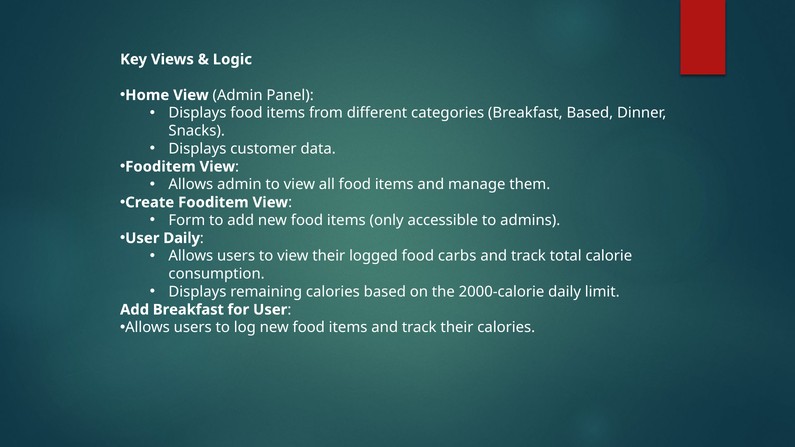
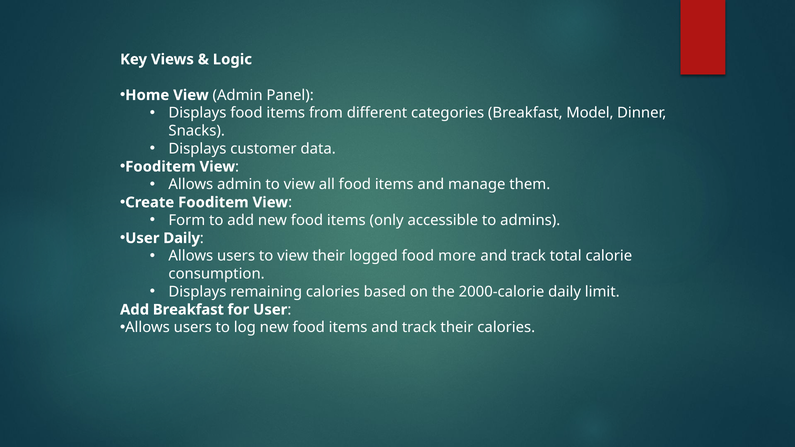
Breakfast Based: Based -> Model
carbs: carbs -> more
